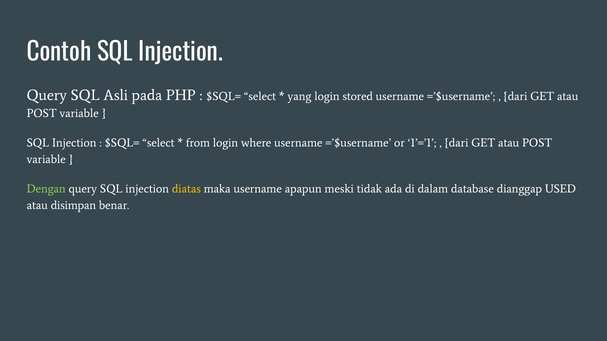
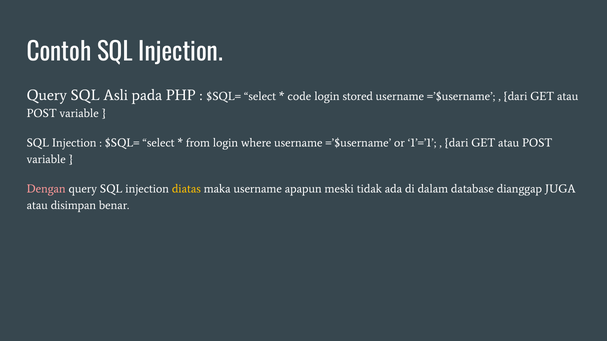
yang: yang -> code
Dengan colour: light green -> pink
USED: USED -> JUGA
